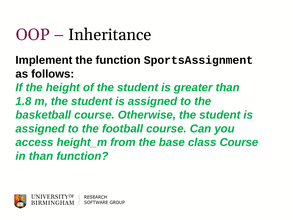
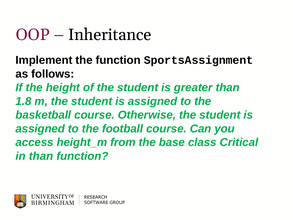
class Course: Course -> Critical
